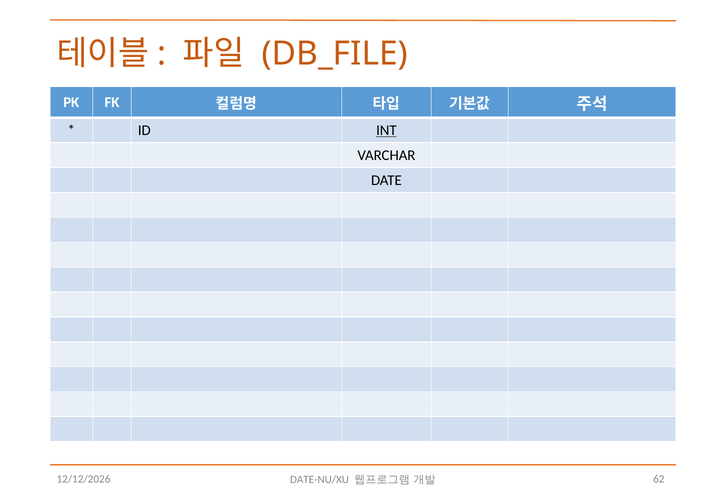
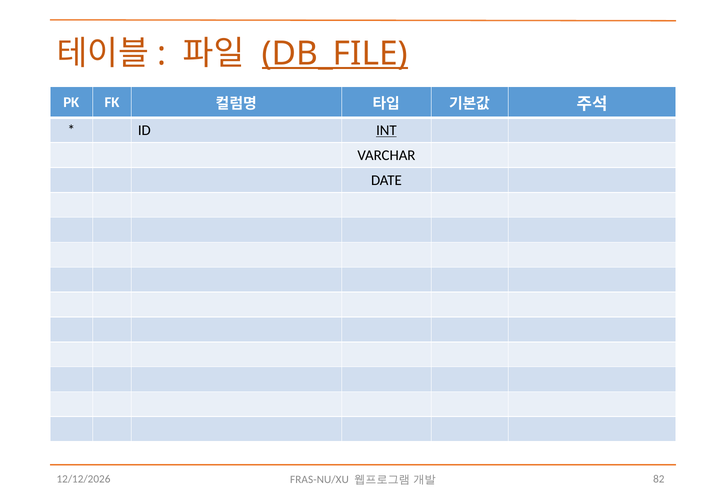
DB_FILE underline: none -> present
DATE-NU/XU: DATE-NU/XU -> FRAS-NU/XU
62: 62 -> 82
